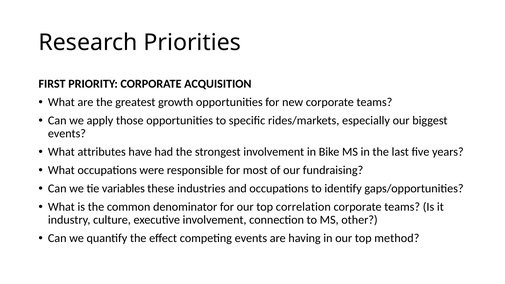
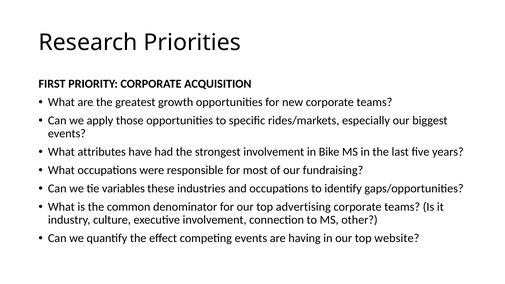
correlation: correlation -> advertising
method: method -> website
